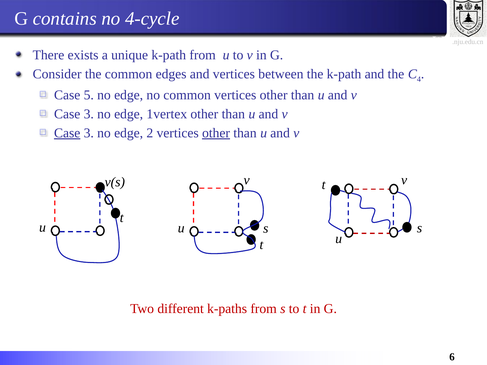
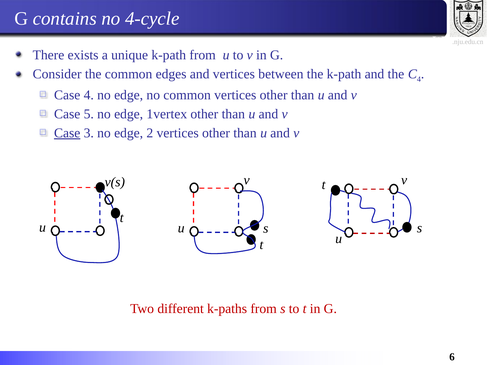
Case 5: 5 -> 4
3 at (89, 114): 3 -> 5
other at (216, 133) underline: present -> none
